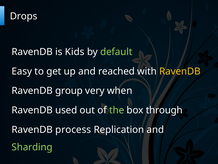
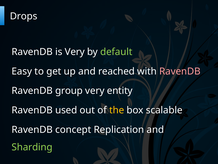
is Kids: Kids -> Very
RavenDB at (180, 71) colour: yellow -> pink
when: when -> entity
the colour: light green -> yellow
through: through -> scalable
process: process -> concept
